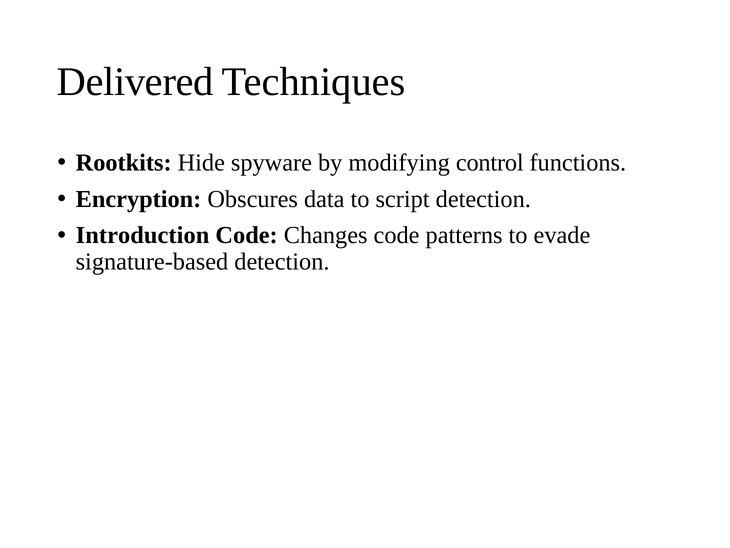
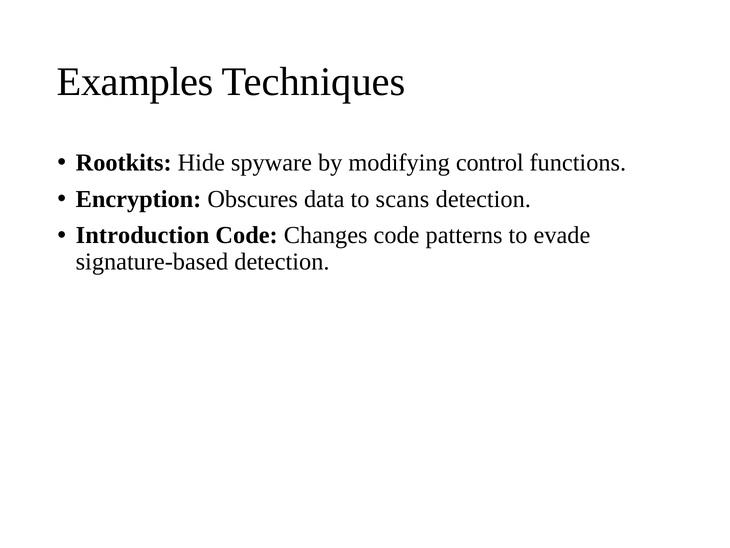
Delivered: Delivered -> Examples
script: script -> scans
